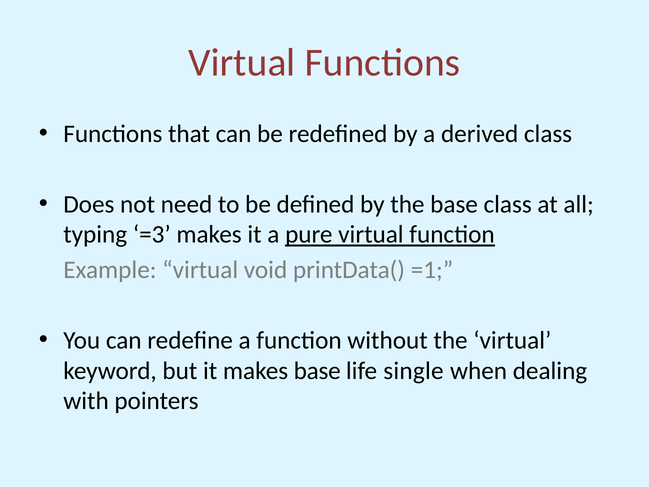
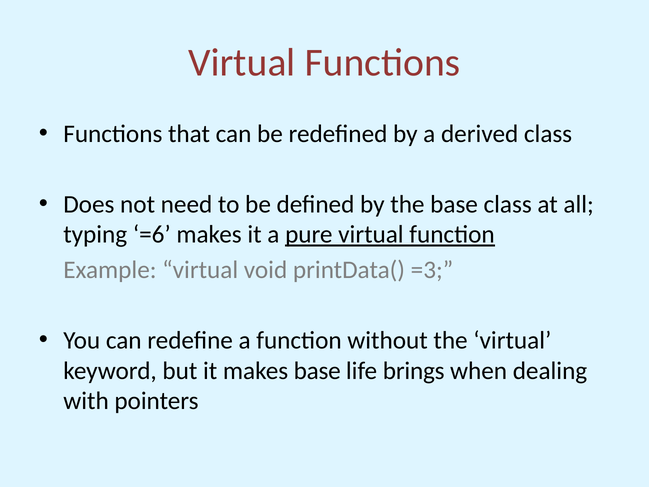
=3: =3 -> =6
=1: =1 -> =3
single: single -> brings
